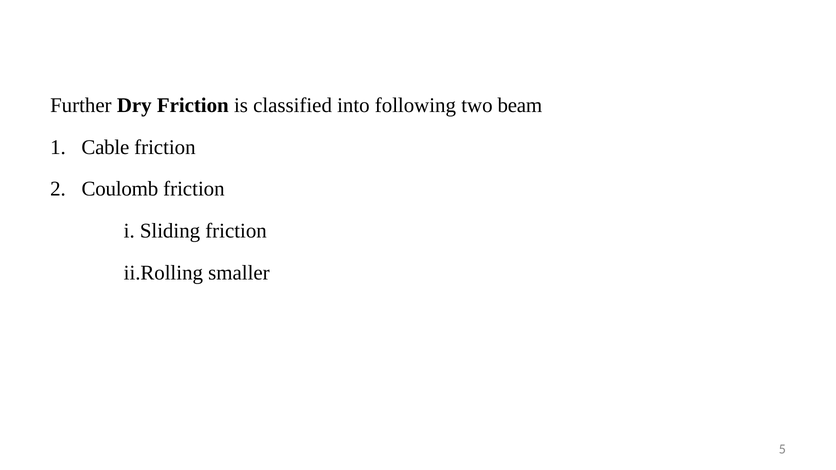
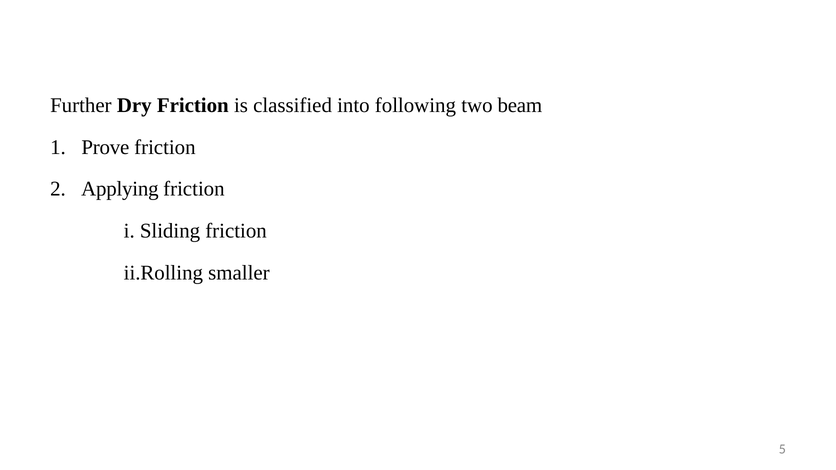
Cable: Cable -> Prove
Coulomb: Coulomb -> Applying
